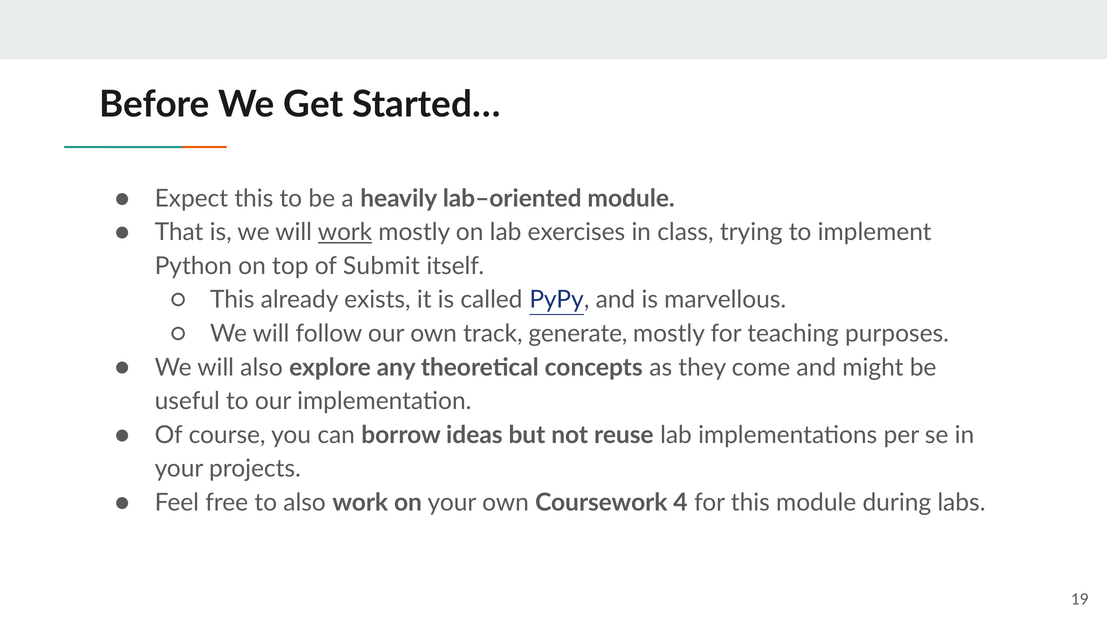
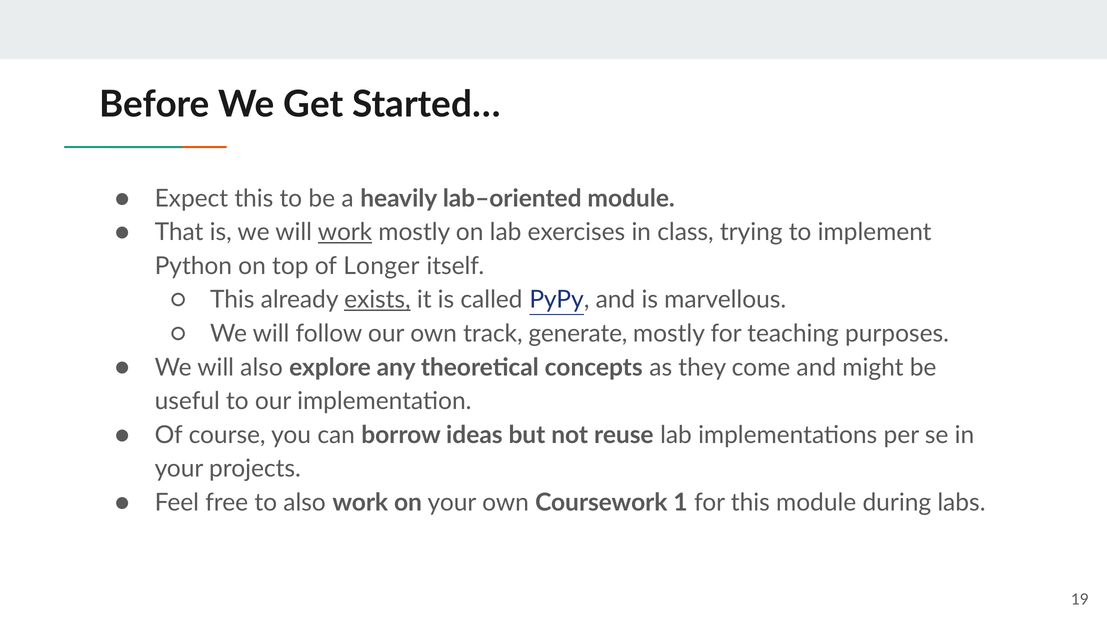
Submit: Submit -> Longer
exists underline: none -> present
4: 4 -> 1
